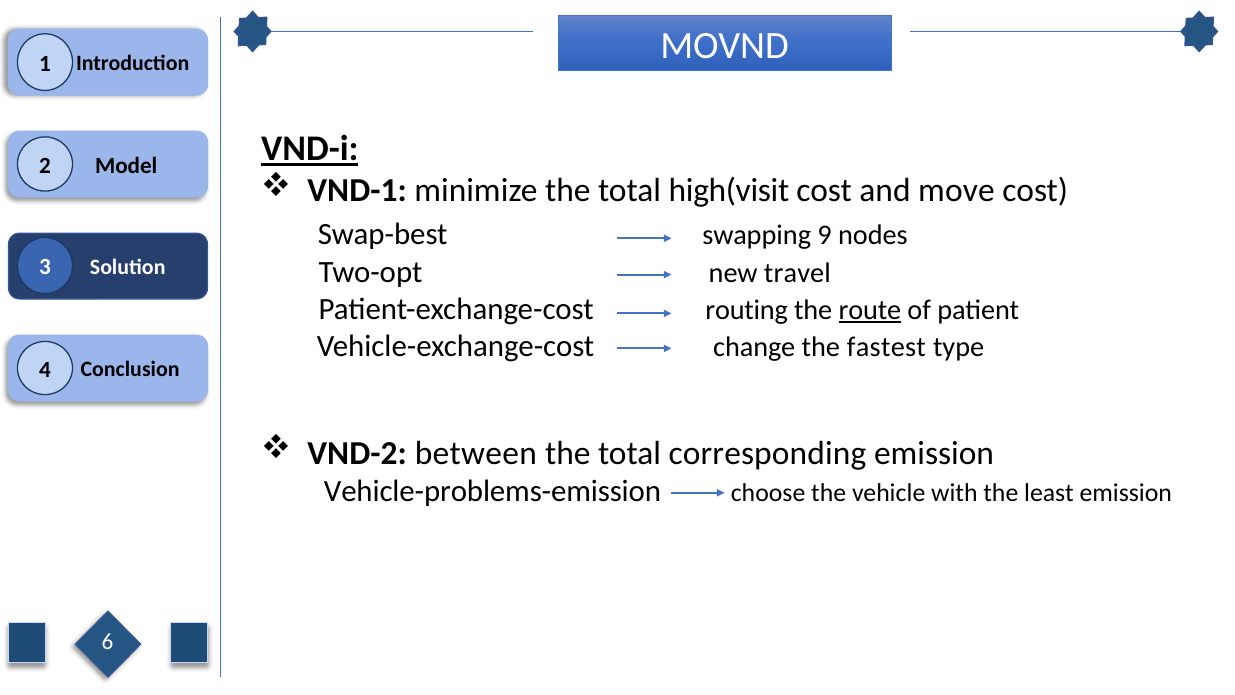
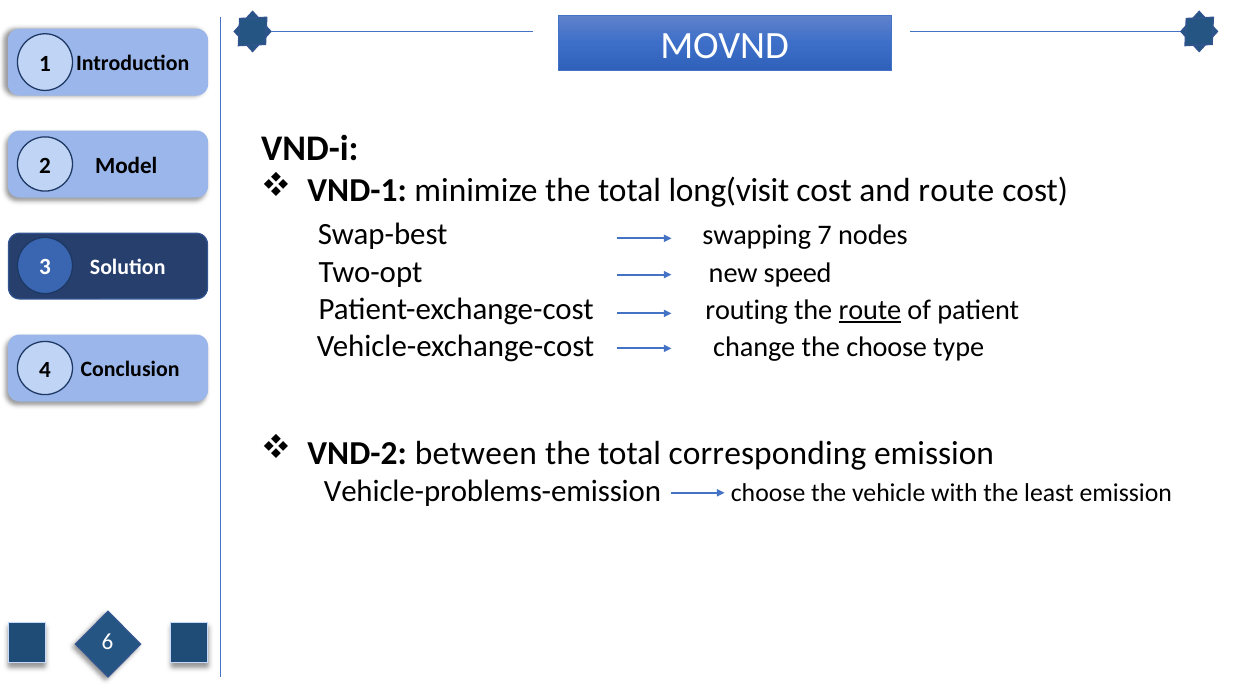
VND-i underline: present -> none
high(visit: high(visit -> long(visit
and move: move -> route
9: 9 -> 7
travel: travel -> speed
the fastest: fastest -> choose
